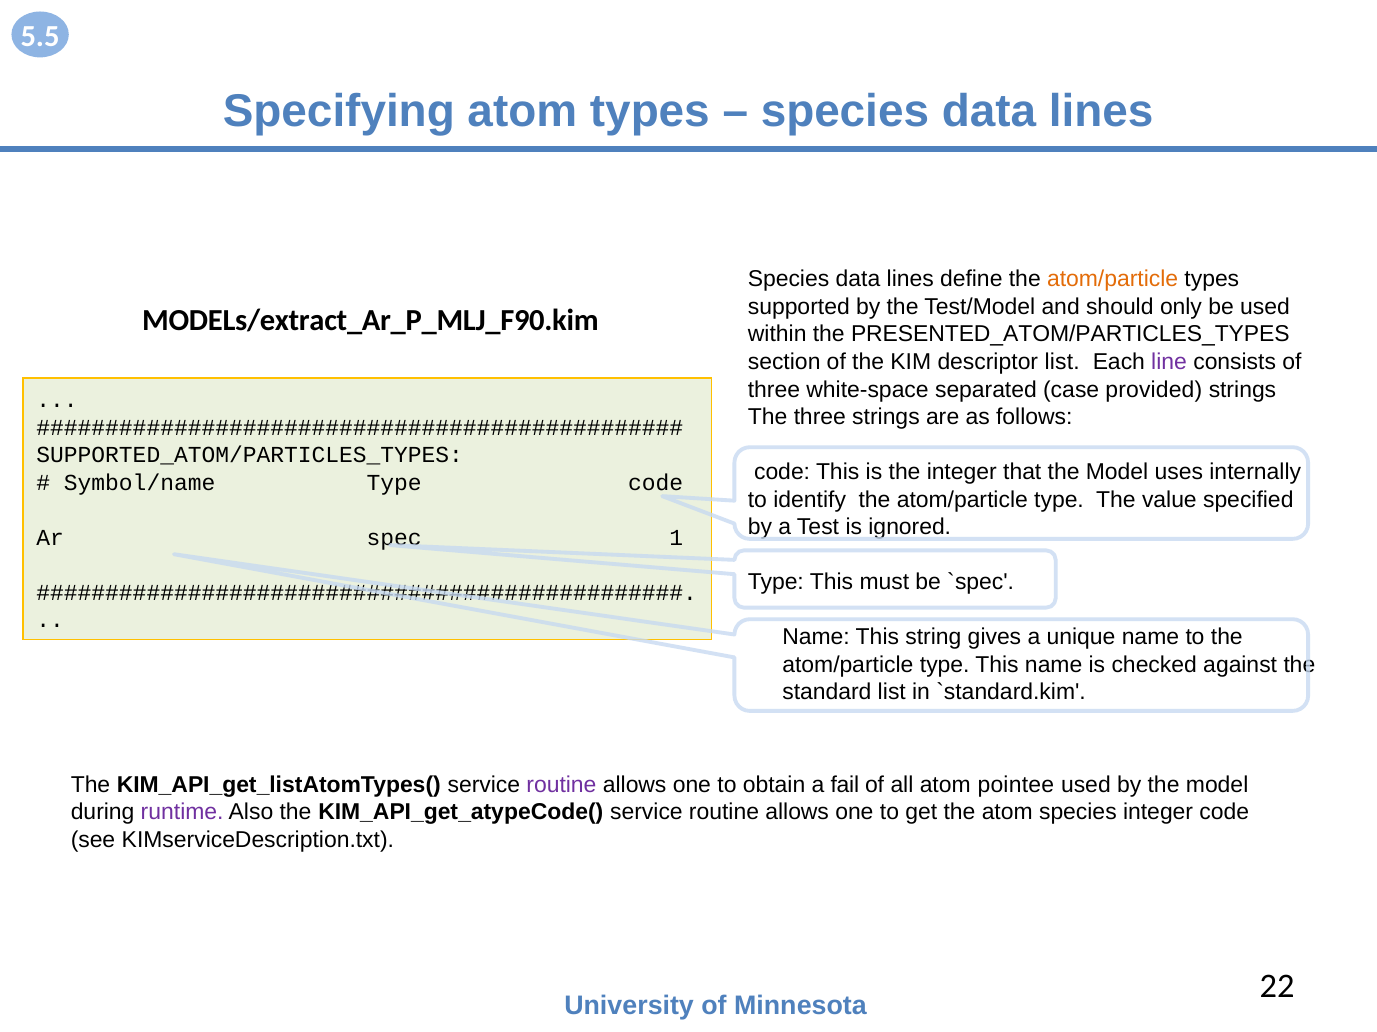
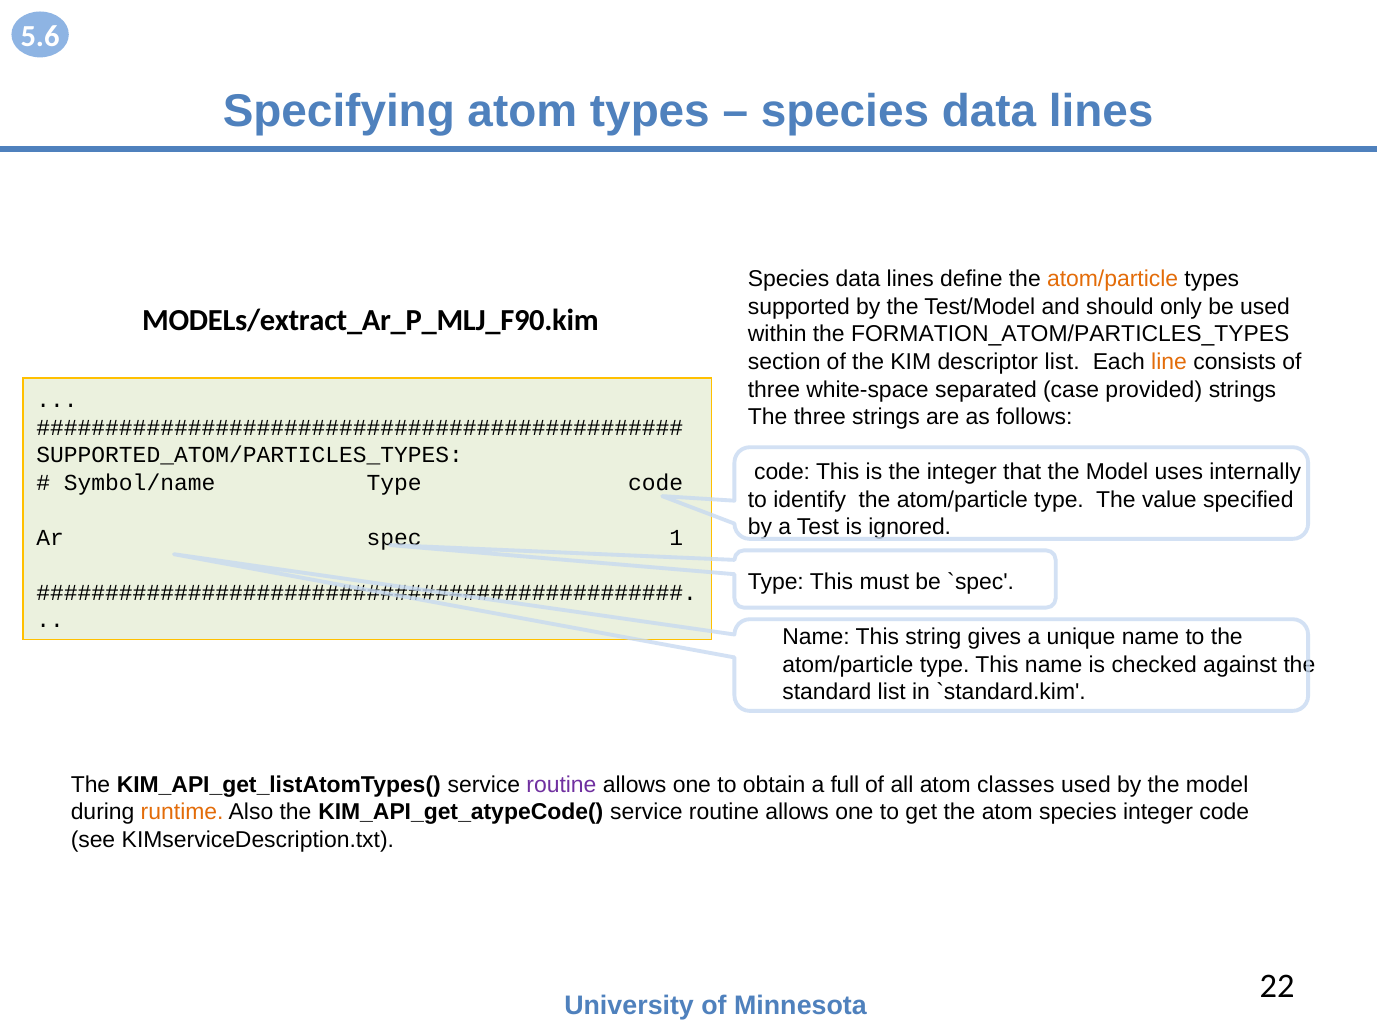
5.5: 5.5 -> 5.6
PRESENTED_ATOM/PARTICLES_TYPES: PRESENTED_ATOM/PARTICLES_TYPES -> FORMATION_ATOM/PARTICLES_TYPES
line colour: purple -> orange
fail: fail -> full
pointee: pointee -> classes
runtime colour: purple -> orange
